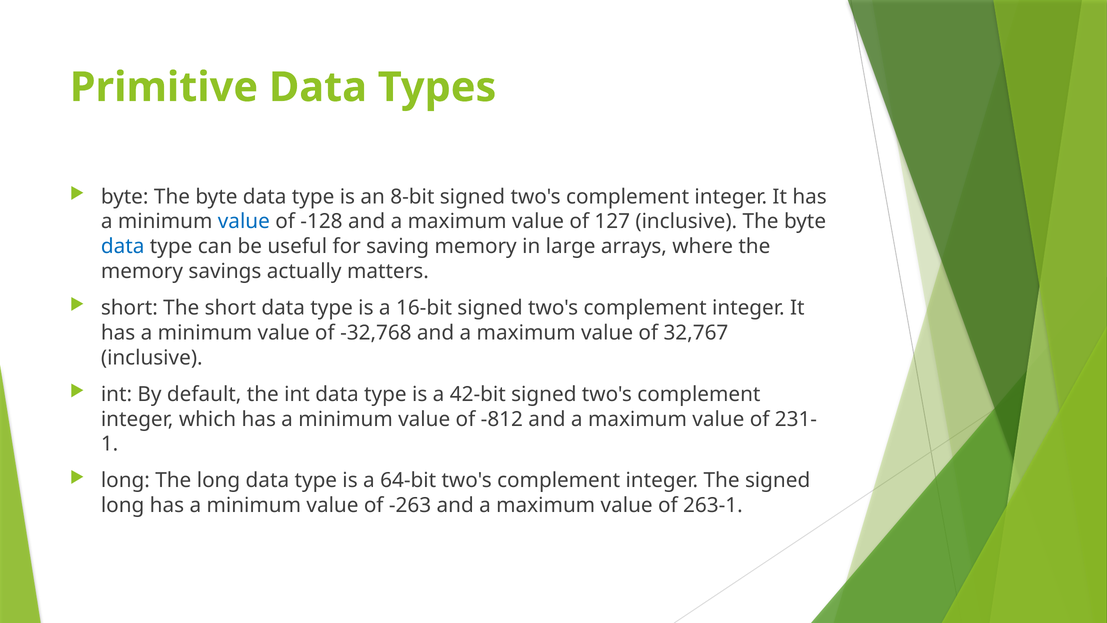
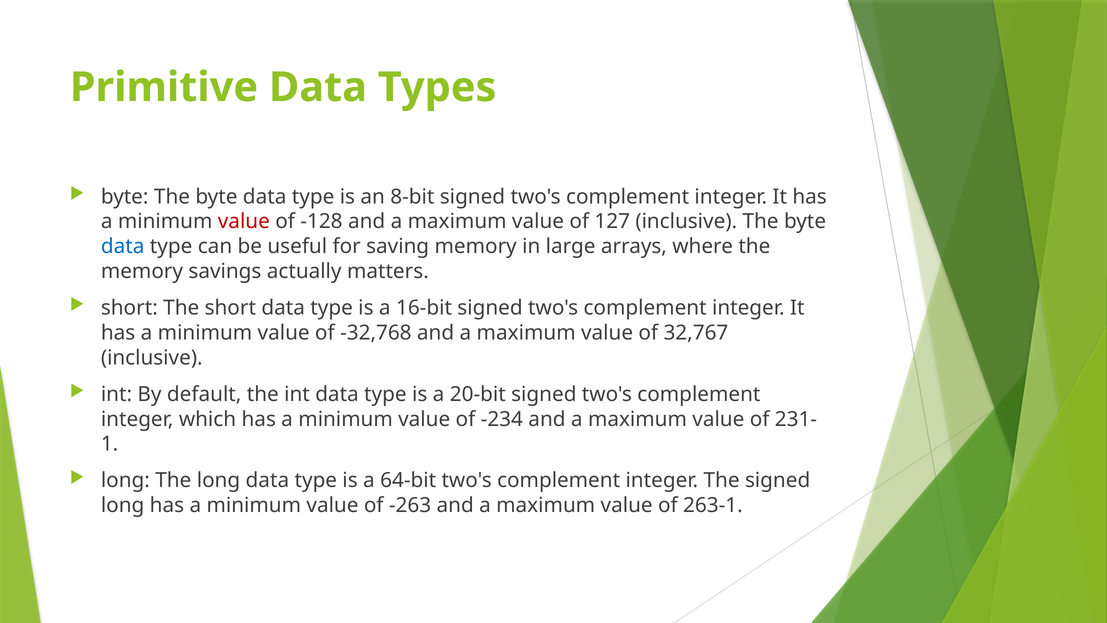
value at (244, 222) colour: blue -> red
42-bit: 42-bit -> 20-bit
-812: -812 -> -234
